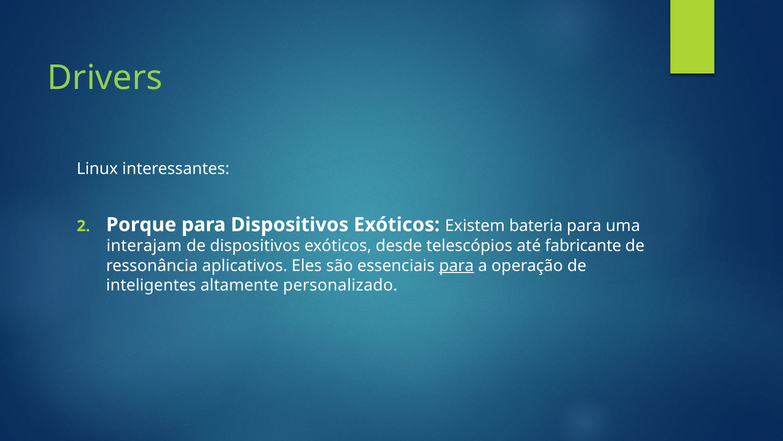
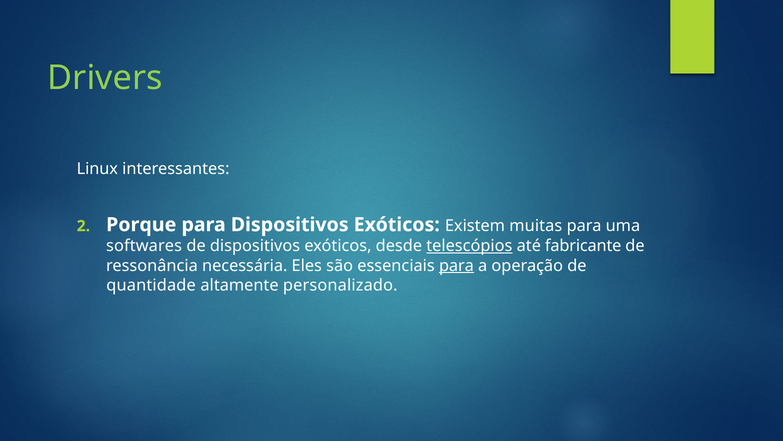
bateria: bateria -> muitas
interajam: interajam -> softwares
telescópios underline: none -> present
aplicativos: aplicativos -> necessária
inteligentes: inteligentes -> quantidade
